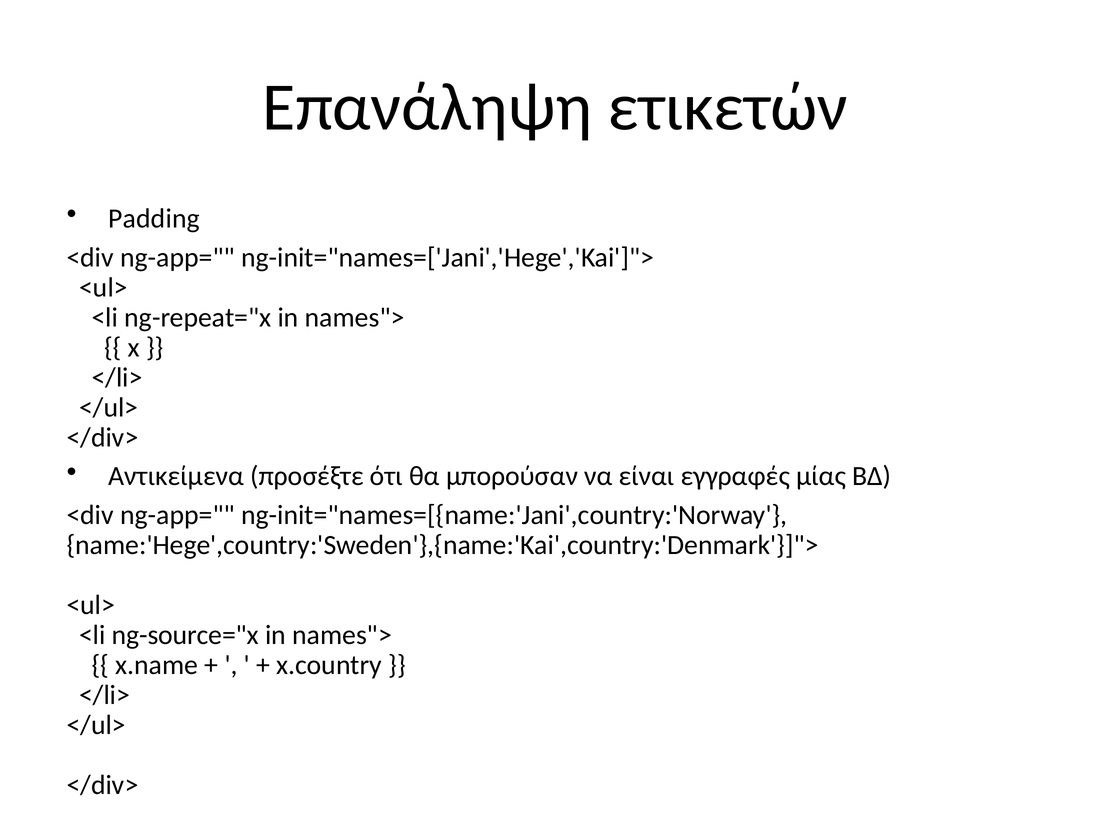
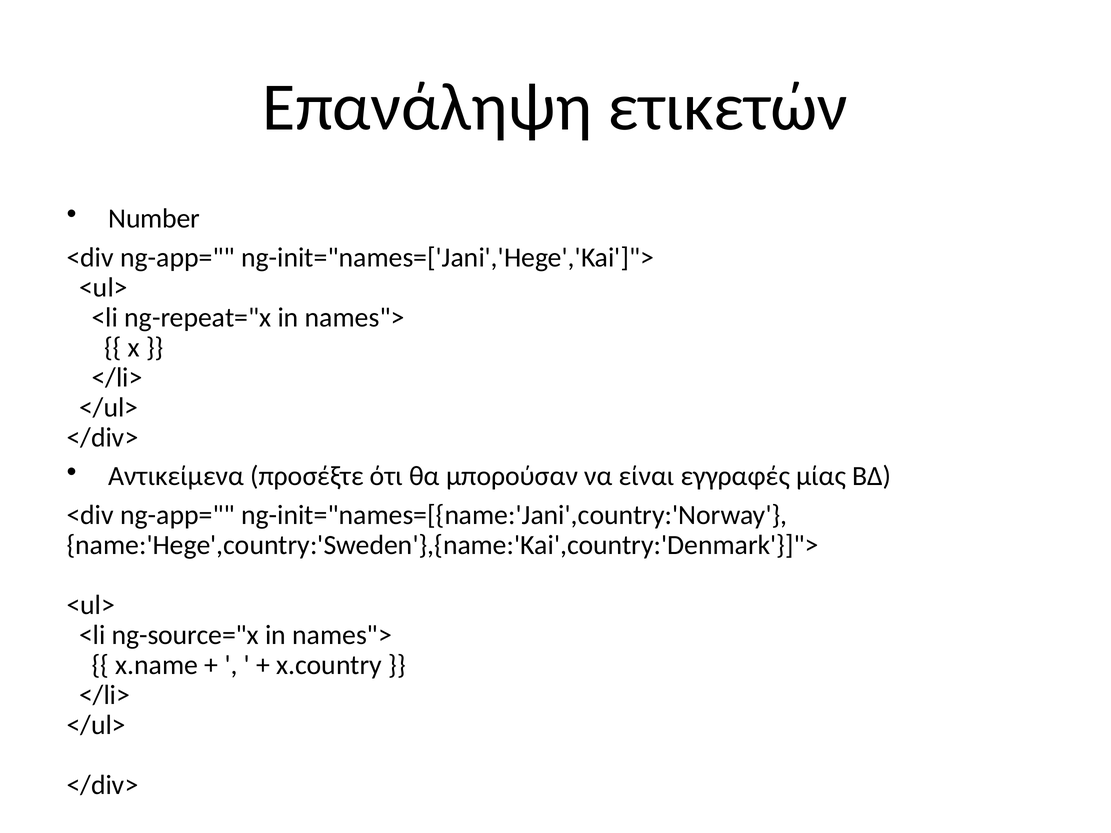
Padding: Padding -> Number
